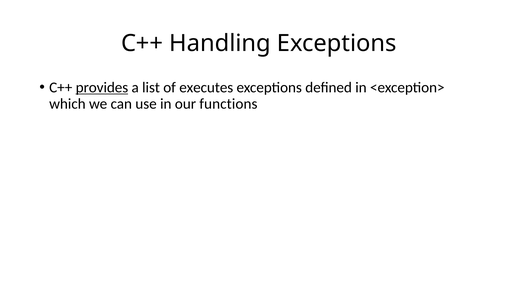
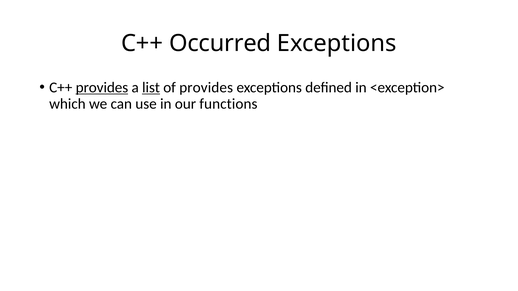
Handling: Handling -> Occurred
list underline: none -> present
of executes: executes -> provides
